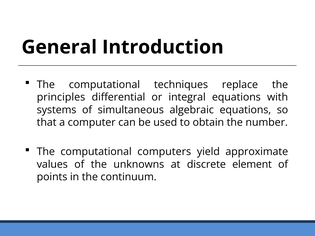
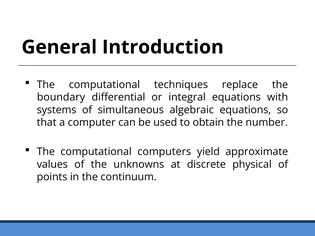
principles: principles -> boundary
element: element -> physical
